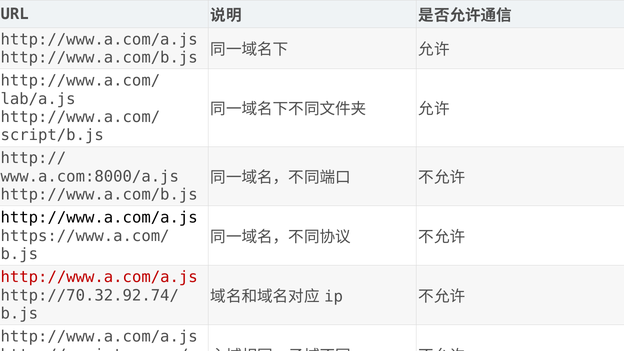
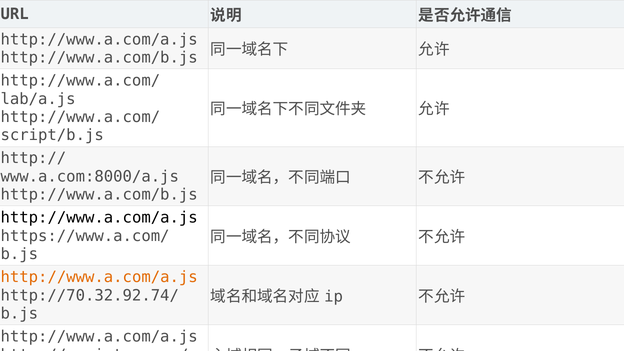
http://www.a.com/a.js at (99, 277) colour: red -> orange
